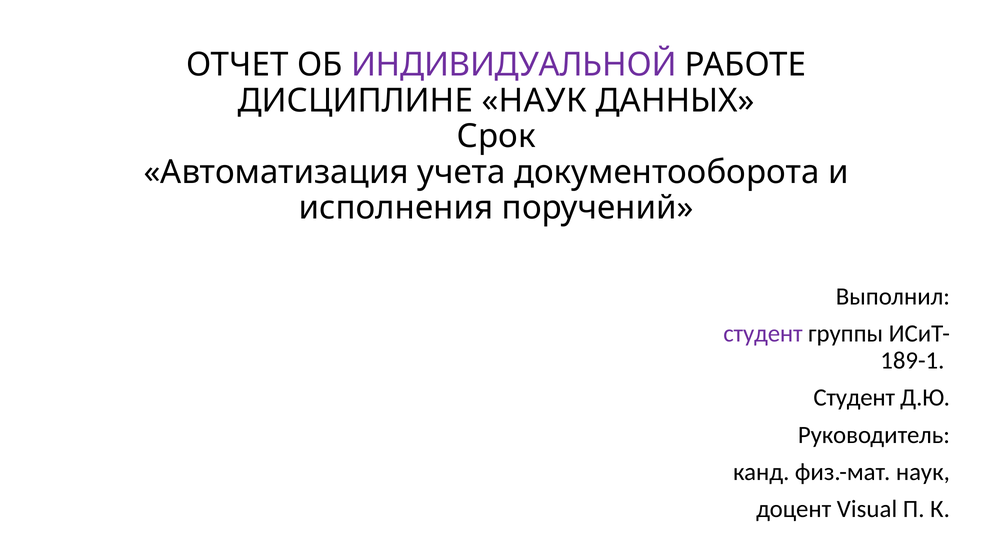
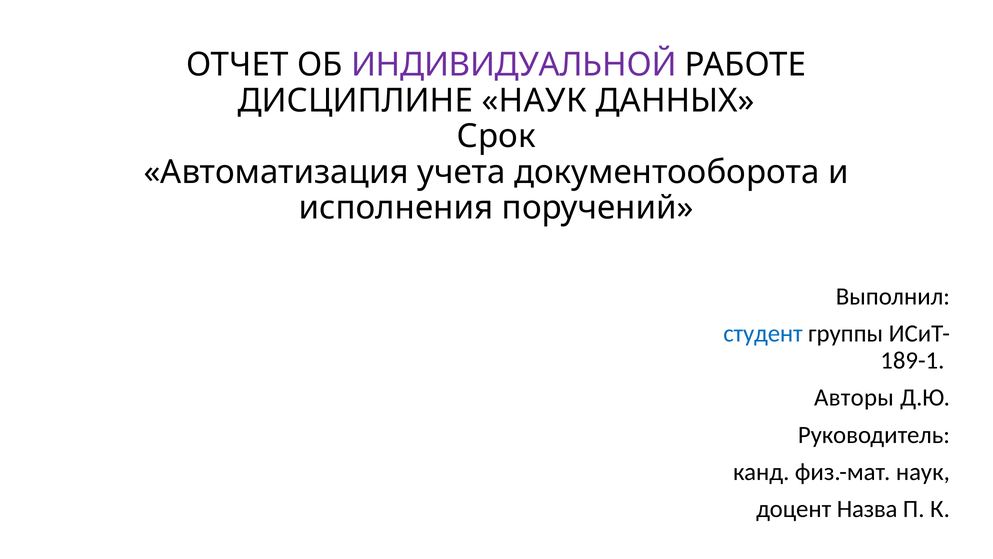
студент at (763, 333) colour: purple -> blue
Студент at (854, 397): Студент -> Авторы
Visual: Visual -> Назва
